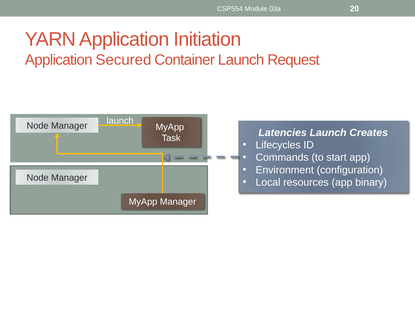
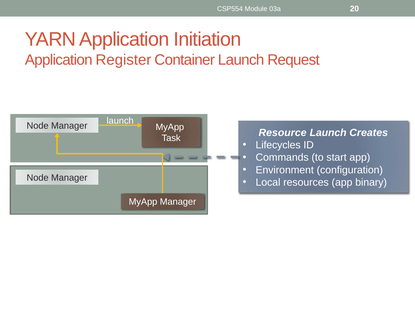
Secured: Secured -> Register
Latencies: Latencies -> Resource
